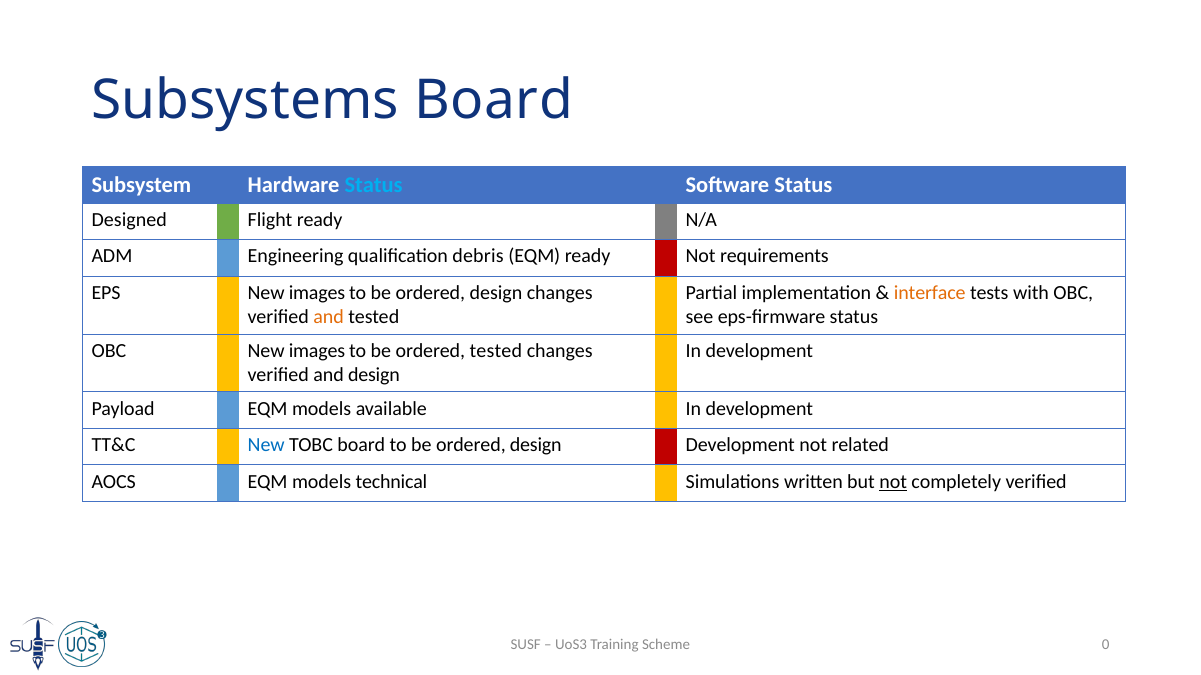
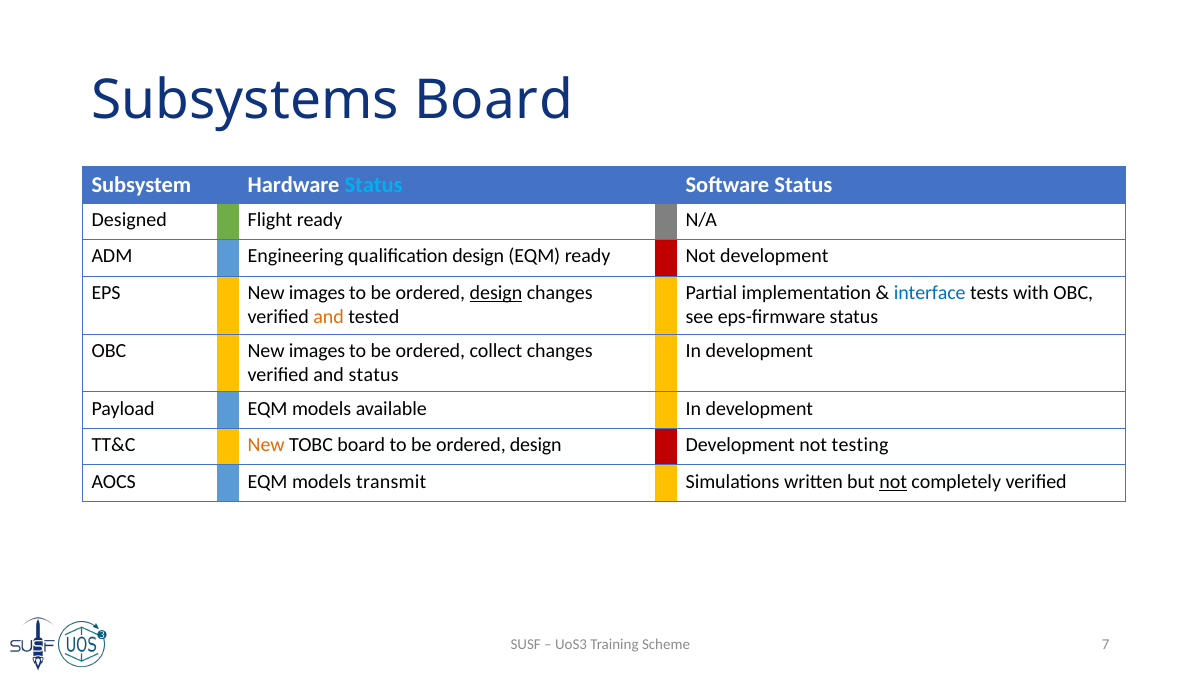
qualification debris: debris -> design
Not requirements: requirements -> development
design at (496, 293) underline: none -> present
interface colour: orange -> blue
ordered tested: tested -> collect
and design: design -> status
New at (266, 446) colour: blue -> orange
related: related -> testing
technical: technical -> transmit
0: 0 -> 7
